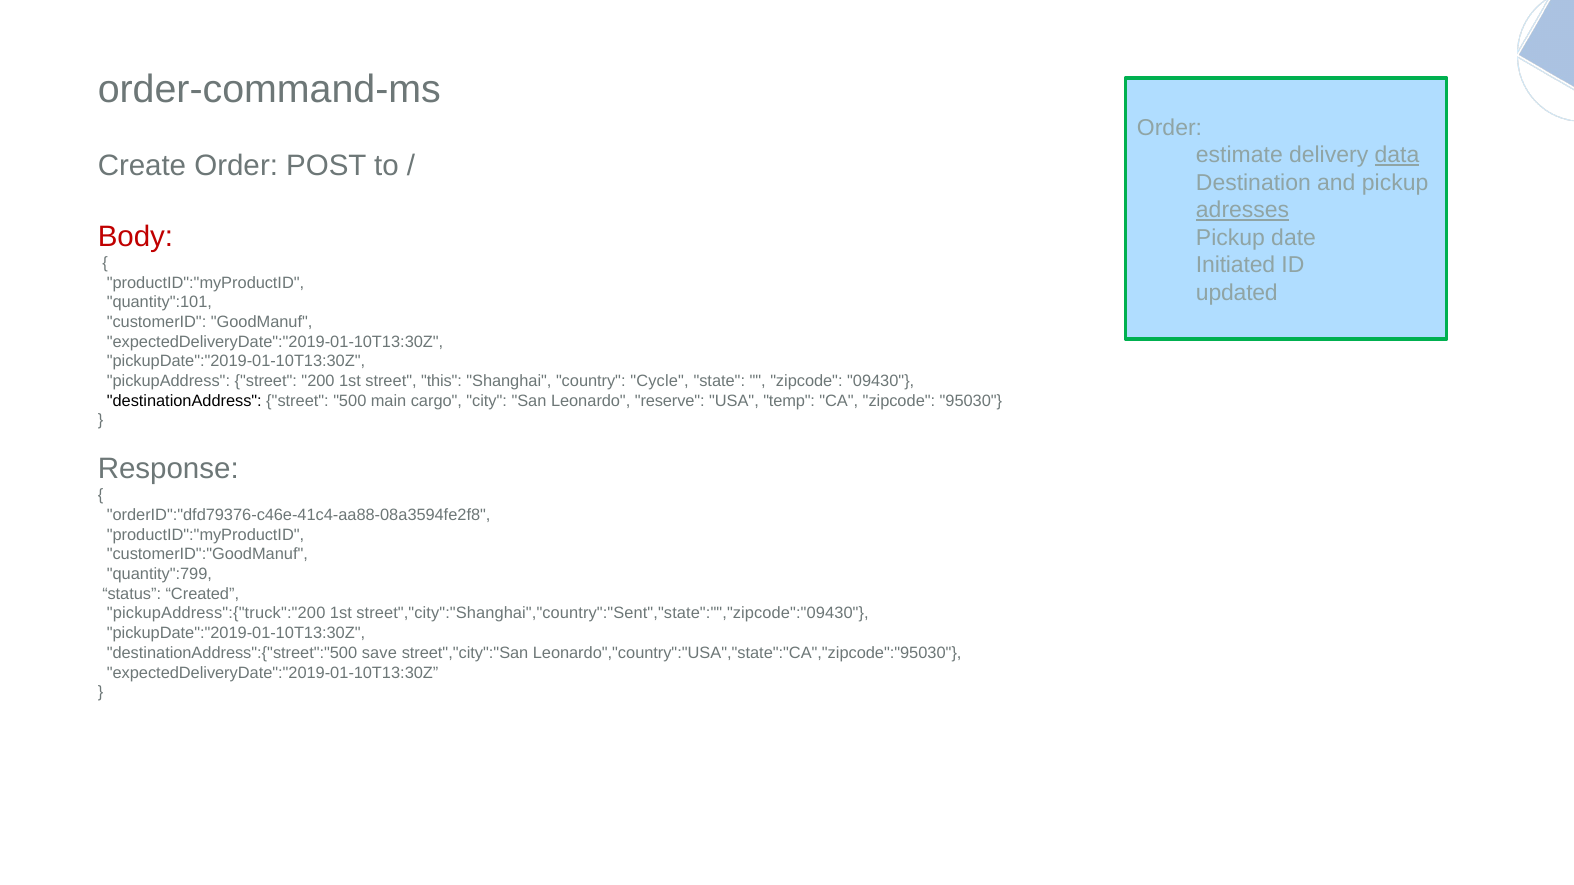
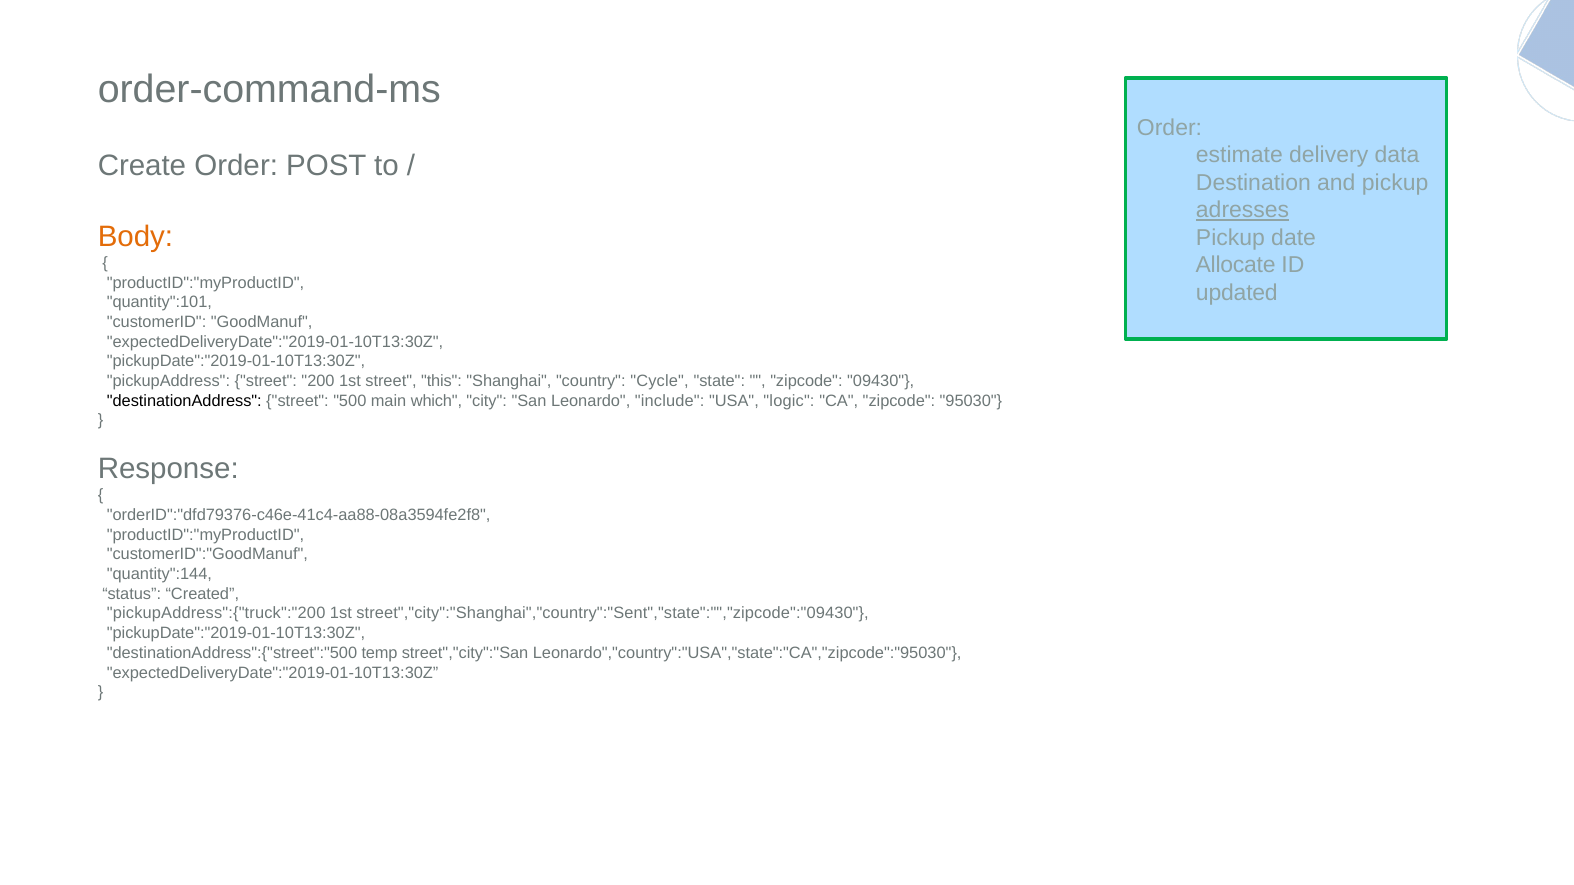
data underline: present -> none
Body colour: red -> orange
Initiated: Initiated -> Allocate
cargo: cargo -> which
reserve: reserve -> include
temp: temp -> logic
quantity":799: quantity":799 -> quantity":144
save: save -> temp
